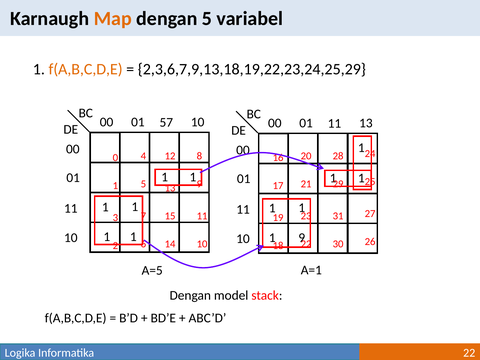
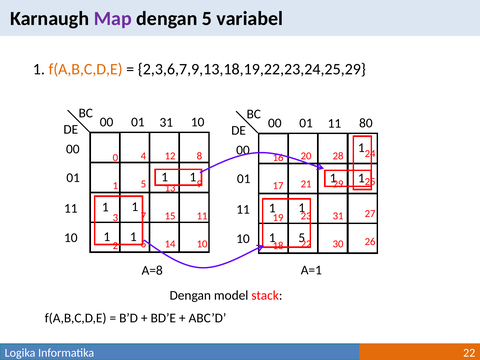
Map colour: orange -> purple
01 57: 57 -> 31
11 13: 13 -> 80
1 9: 9 -> 5
A=5: A=5 -> A=8
